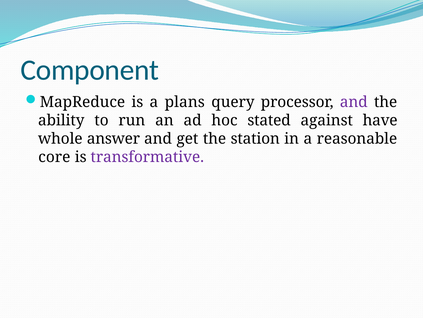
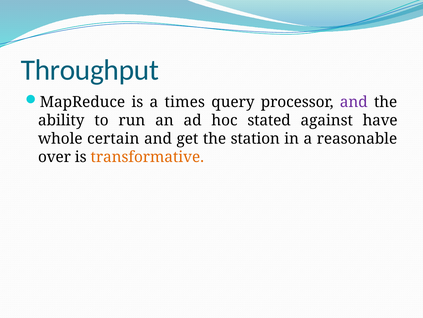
Component: Component -> Throughput
plans: plans -> times
answer: answer -> certain
core: core -> over
transformative colour: purple -> orange
